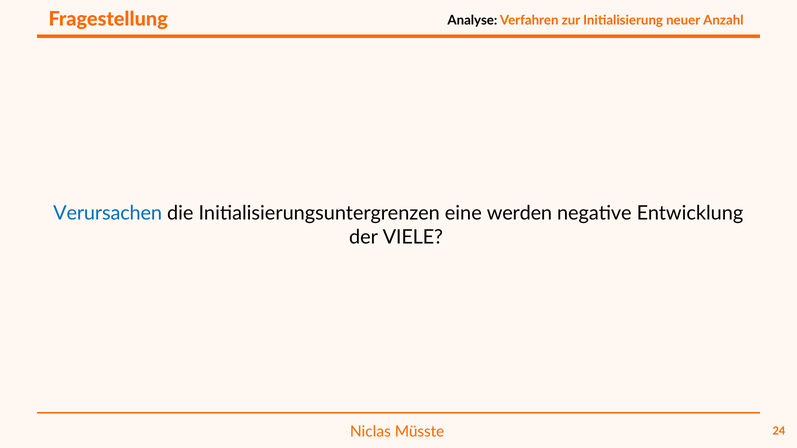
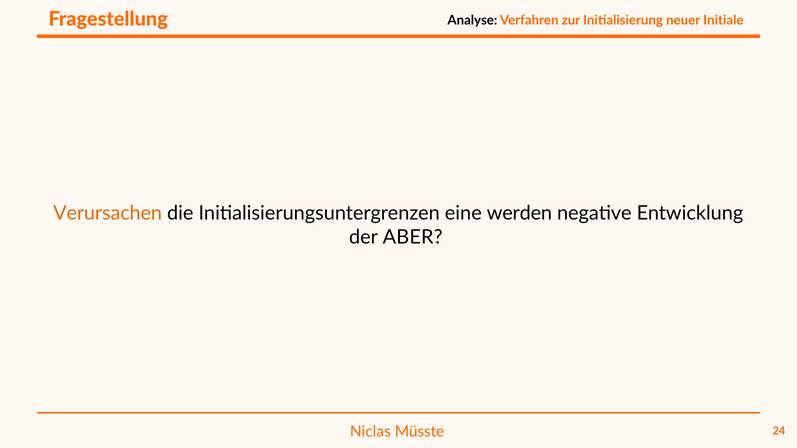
Anzahl: Anzahl -> Initiale
Verursachen colour: blue -> orange
VIELE: VIELE -> ABER
